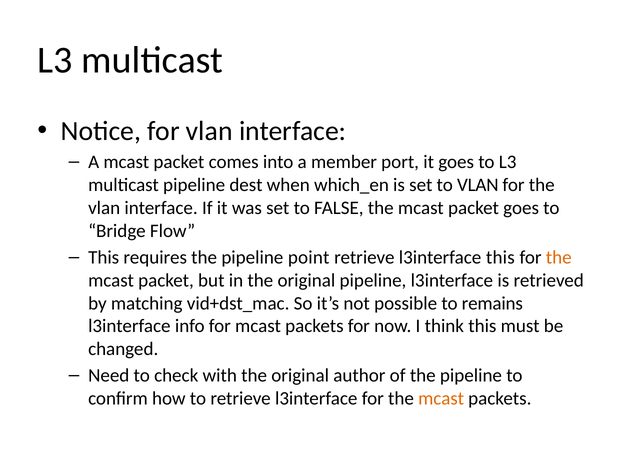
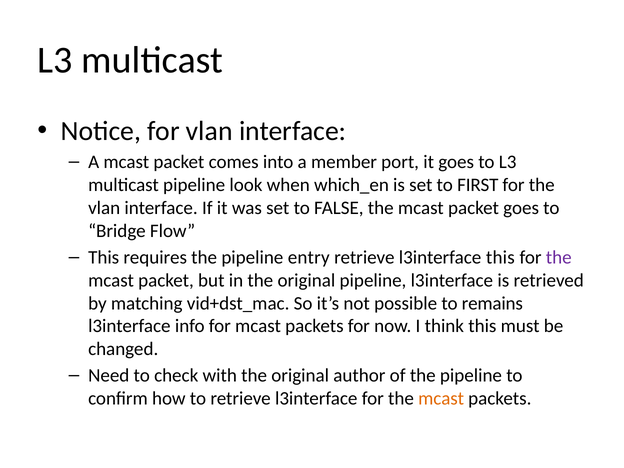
dest: dest -> look
to VLAN: VLAN -> FIRST
point: point -> entry
the at (559, 257) colour: orange -> purple
